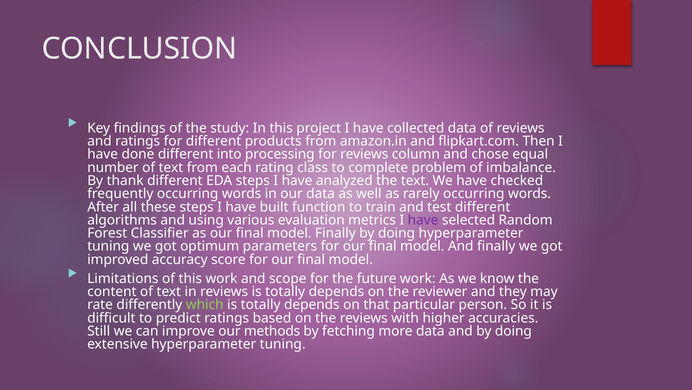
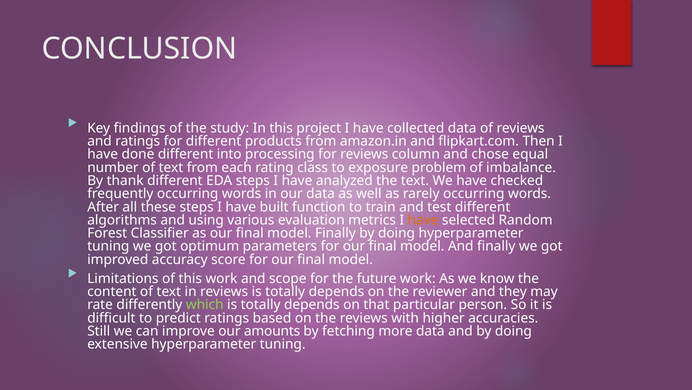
complete: complete -> exposure
have at (423, 220) colour: purple -> orange
methods: methods -> amounts
